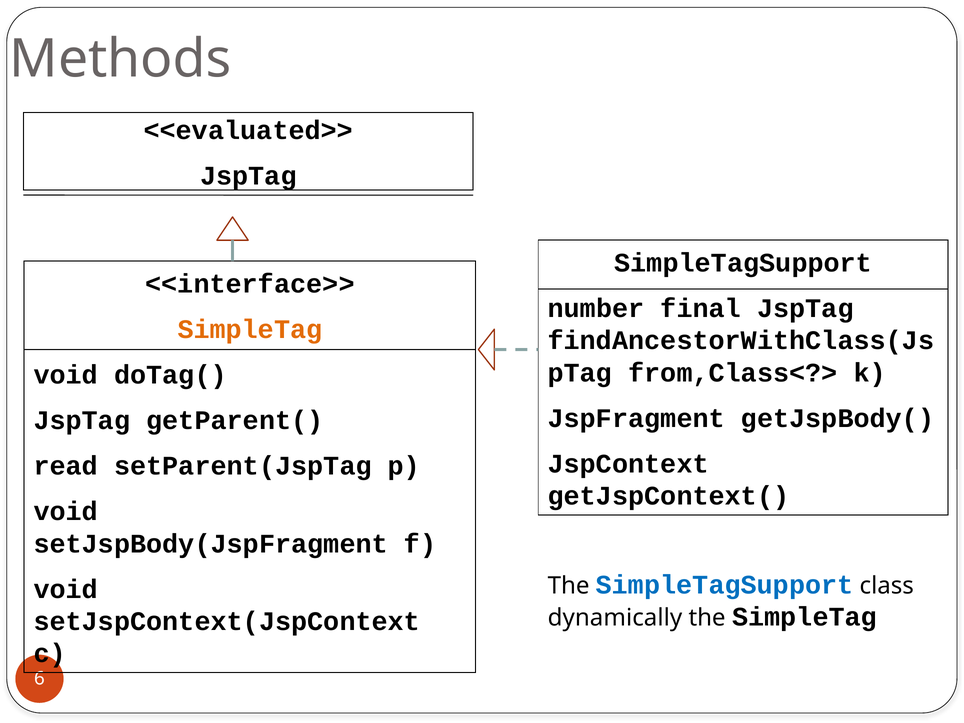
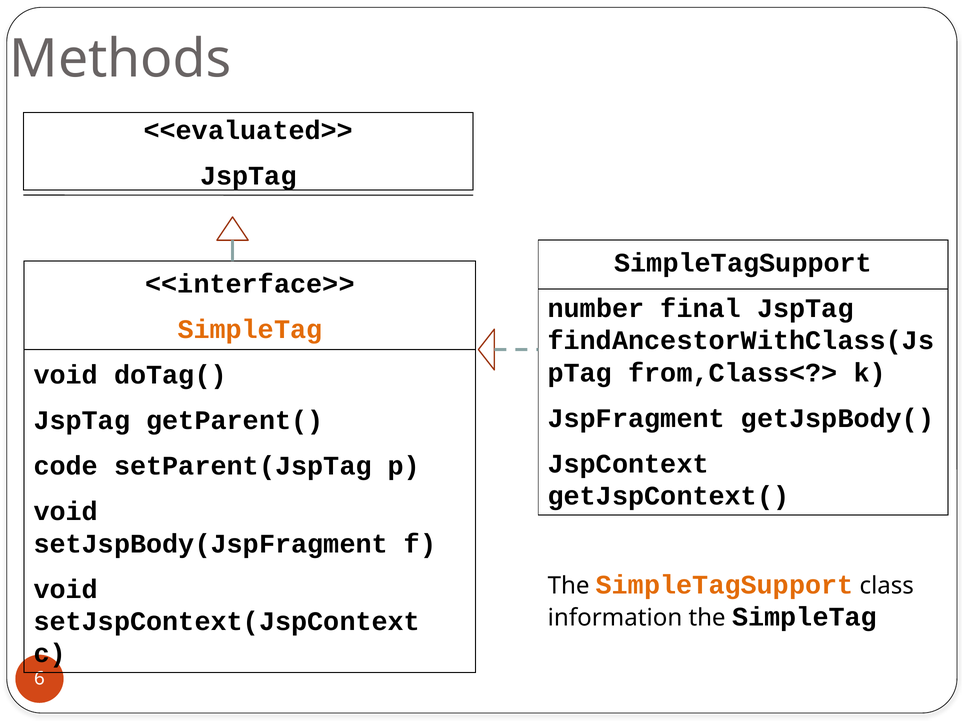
read: read -> code
SimpleTagSupport at (725, 585) colour: blue -> orange
dynamically: dynamically -> information
